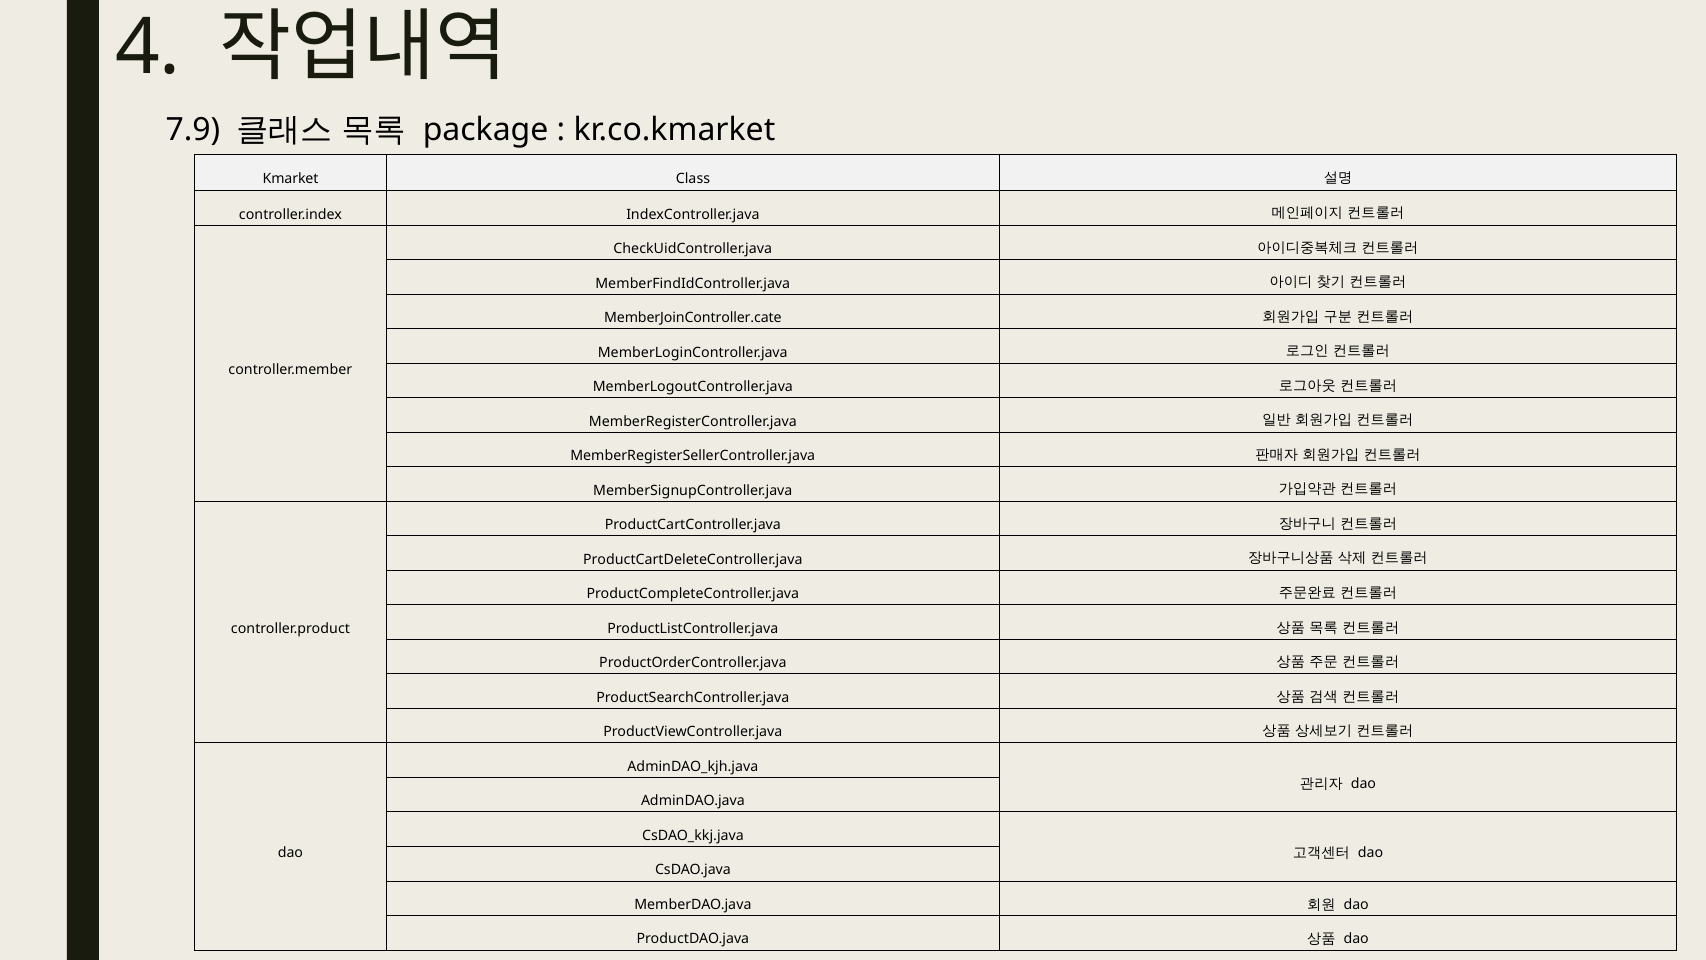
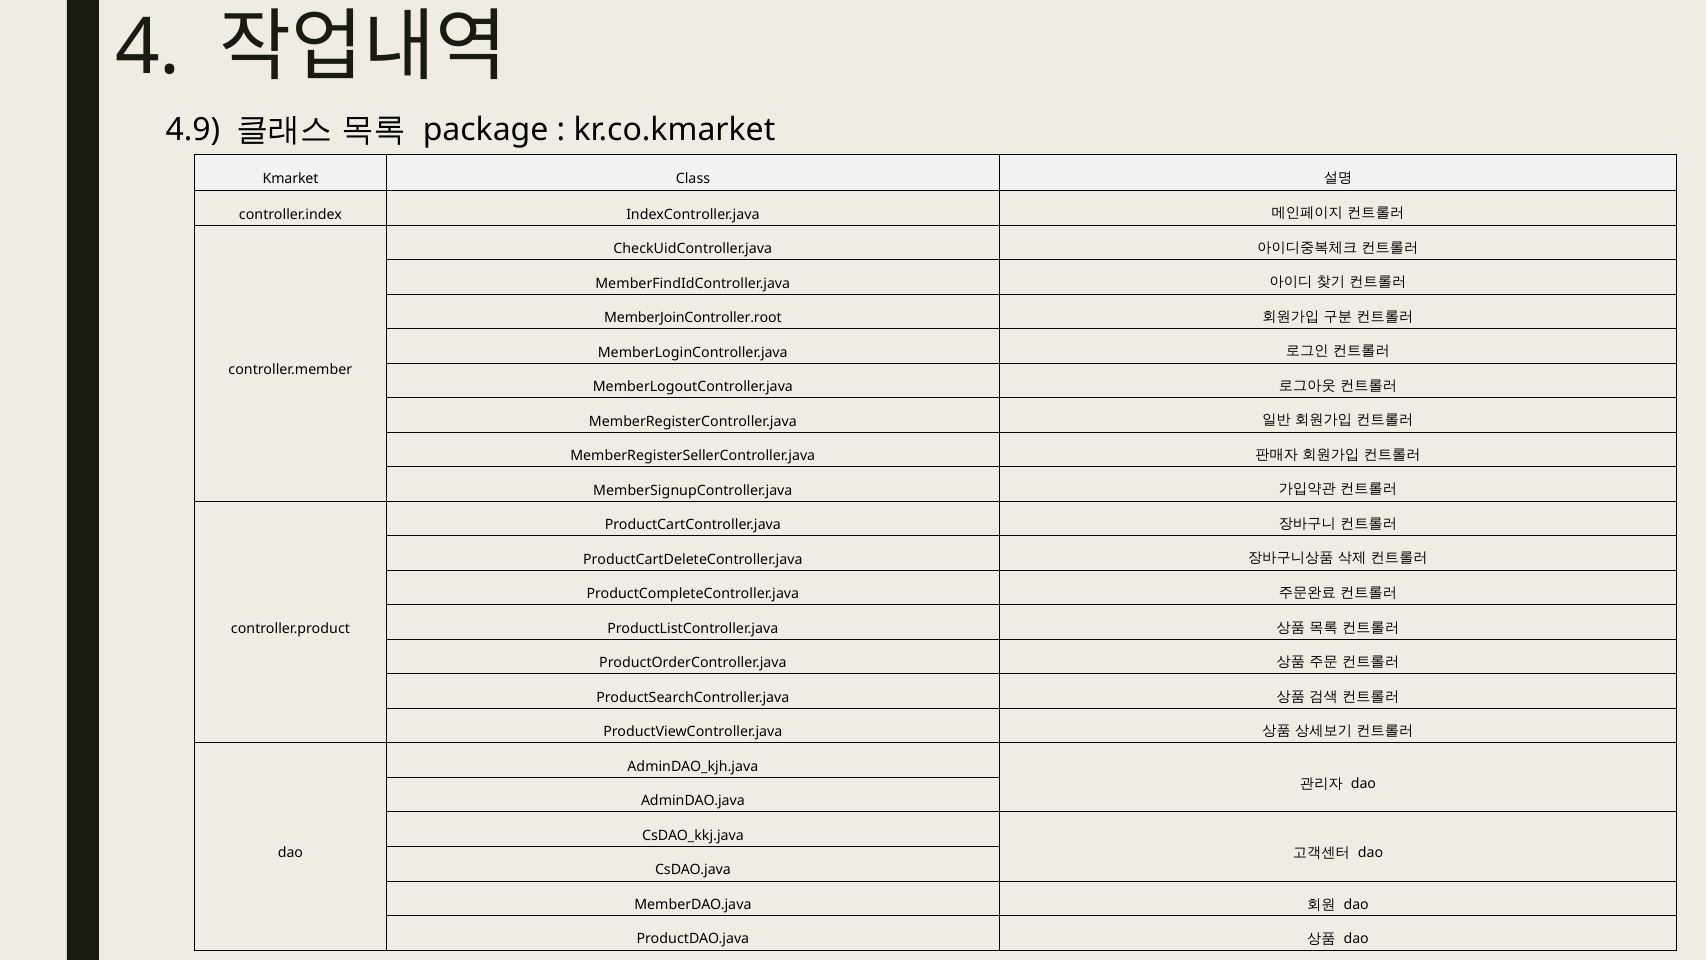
7.9: 7.9 -> 4.9
MemberJoinController.cate: MemberJoinController.cate -> MemberJoinController.root
